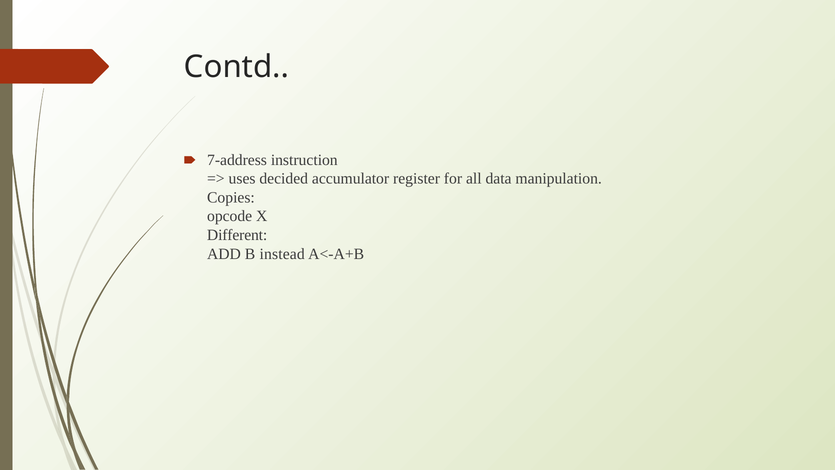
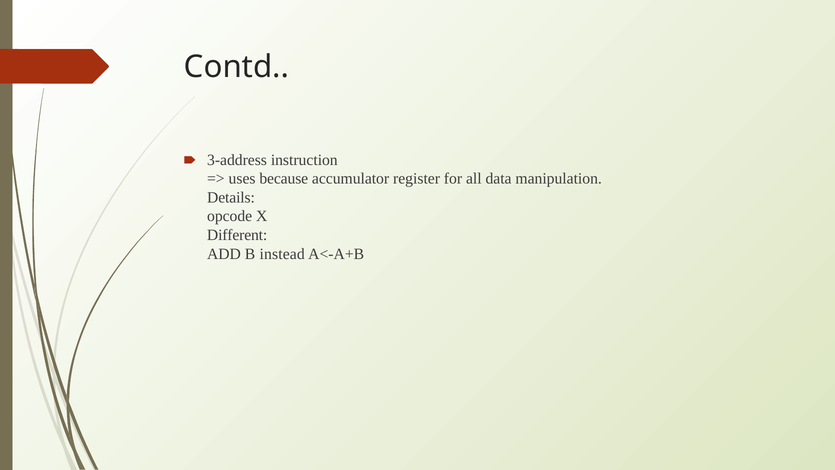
7-address: 7-address -> 3-address
decided: decided -> because
Copies: Copies -> Details
